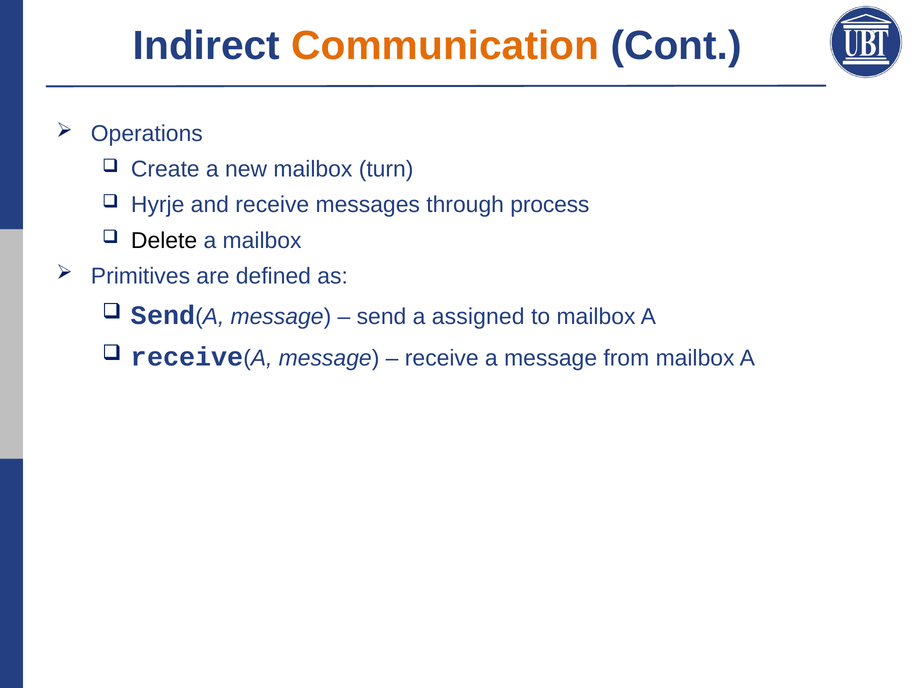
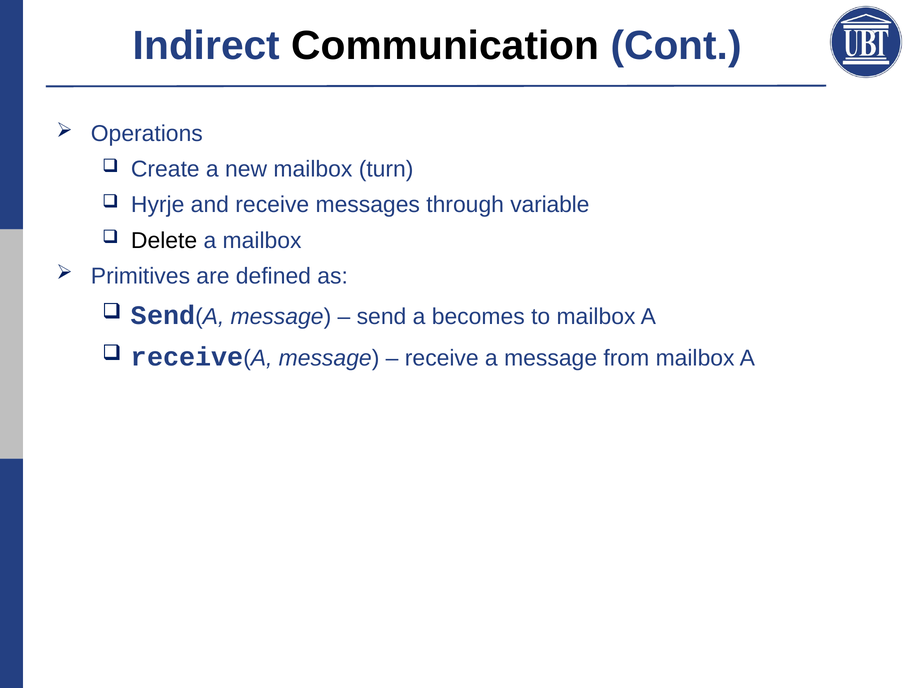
Communication colour: orange -> black
process: process -> variable
assigned: assigned -> becomes
